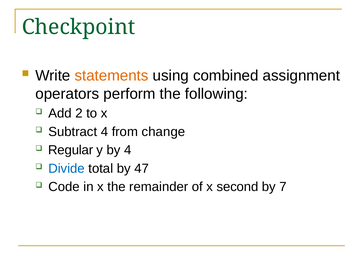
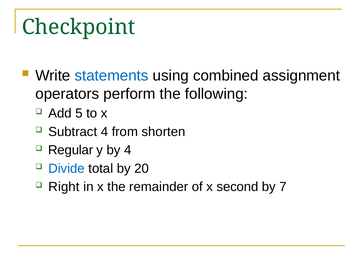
statements colour: orange -> blue
2: 2 -> 5
change: change -> shorten
47: 47 -> 20
Code: Code -> Right
